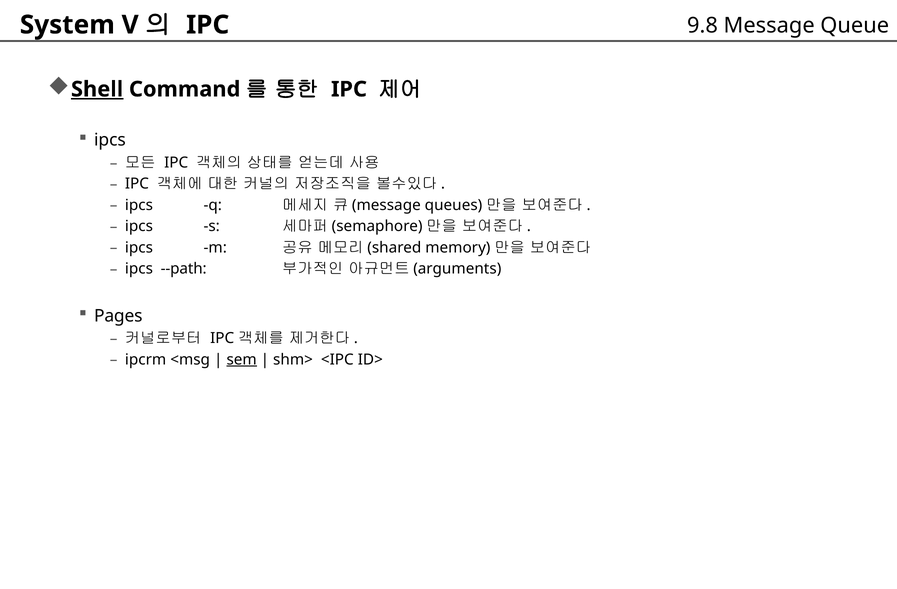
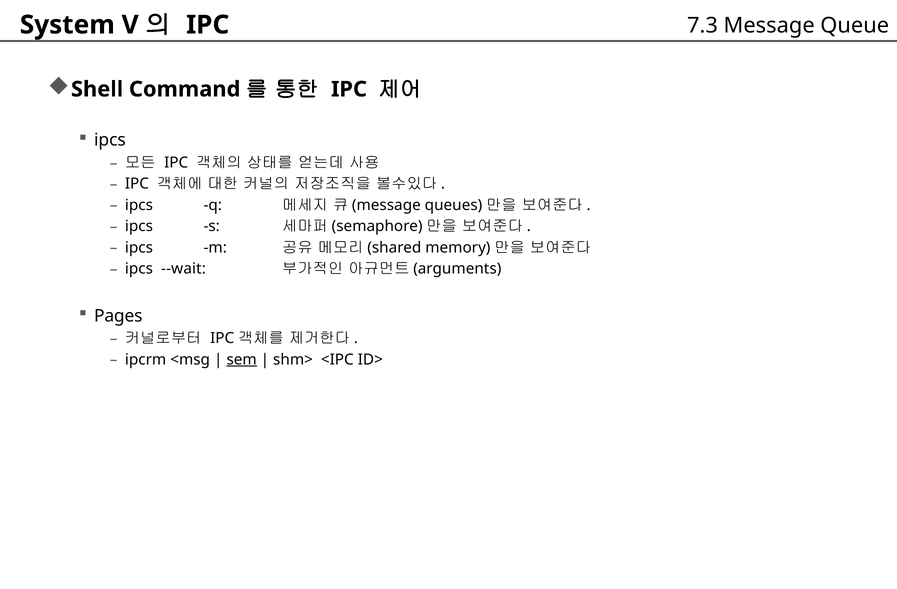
9.8: 9.8 -> 7.3
Shell underline: present -> none
--path: --path -> --wait
